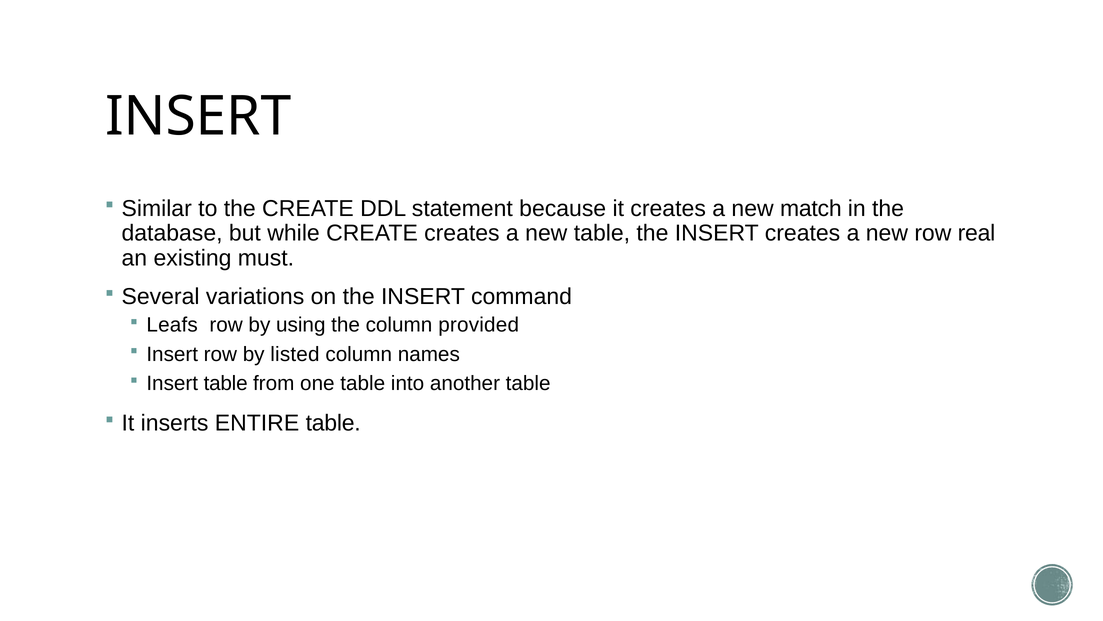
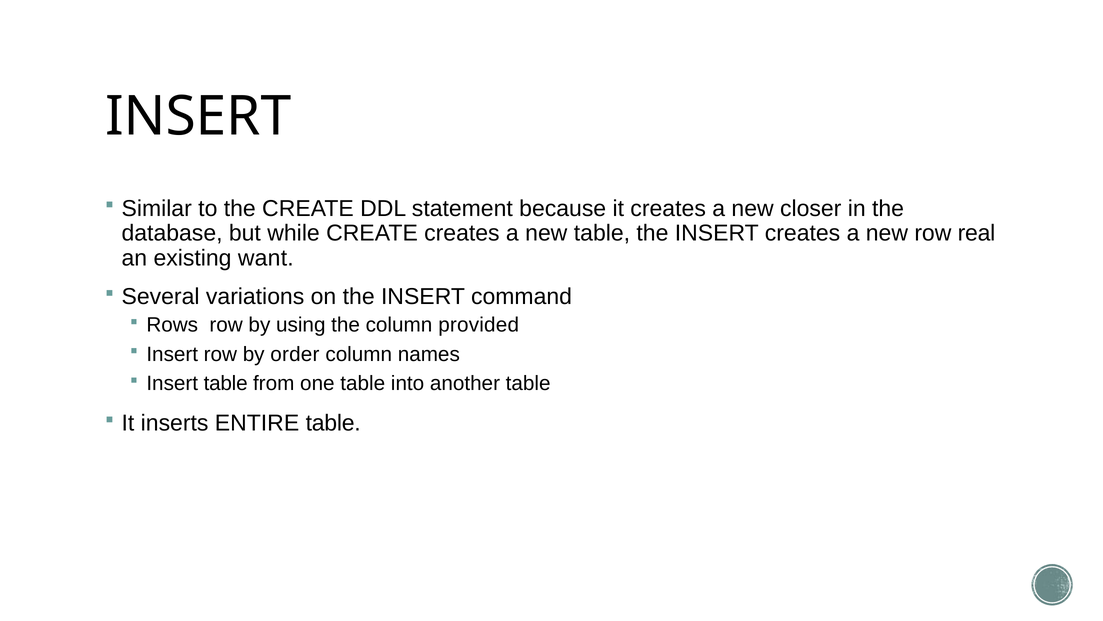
match: match -> closer
must: must -> want
Leafs: Leafs -> Rows
listed: listed -> order
